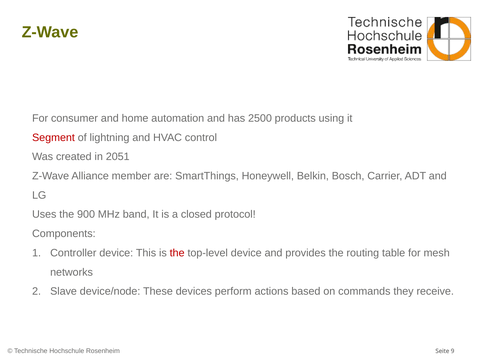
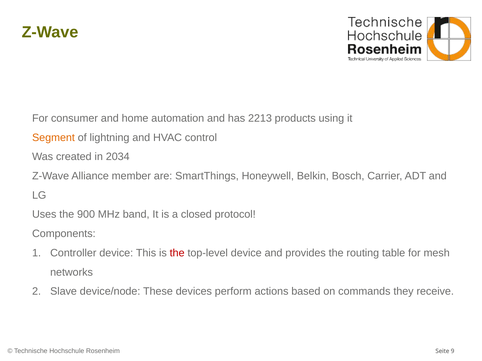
2500: 2500 -> 2213
Segment colour: red -> orange
2051: 2051 -> 2034
